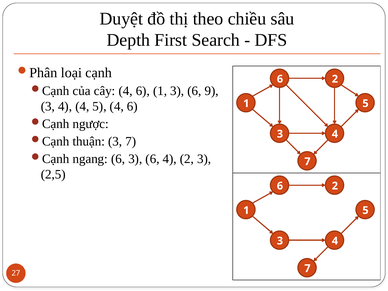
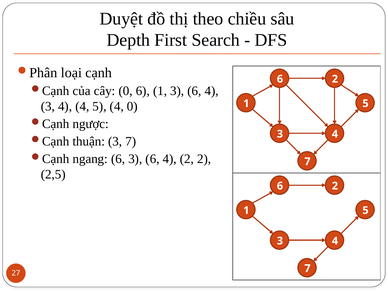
cây 4: 4 -> 0
1 3 6 9: 9 -> 4
5 4 6: 6 -> 0
2 3: 3 -> 2
